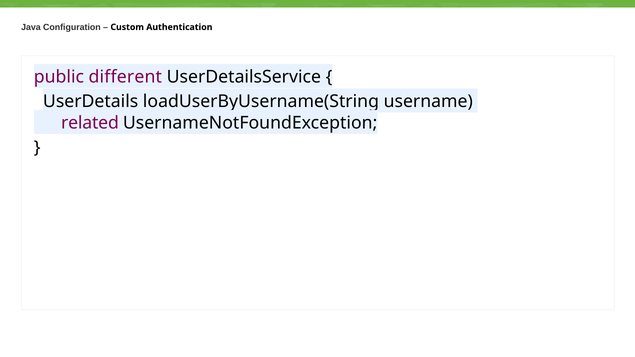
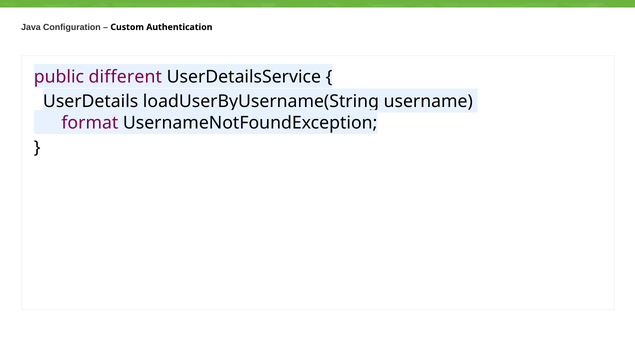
related: related -> format
